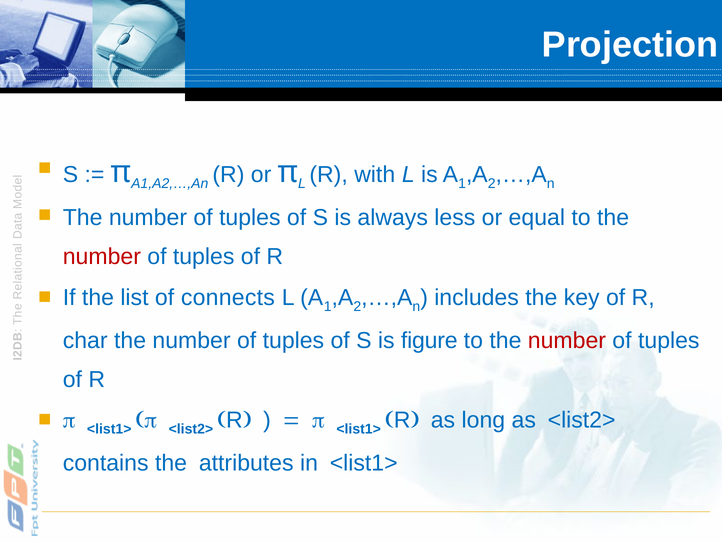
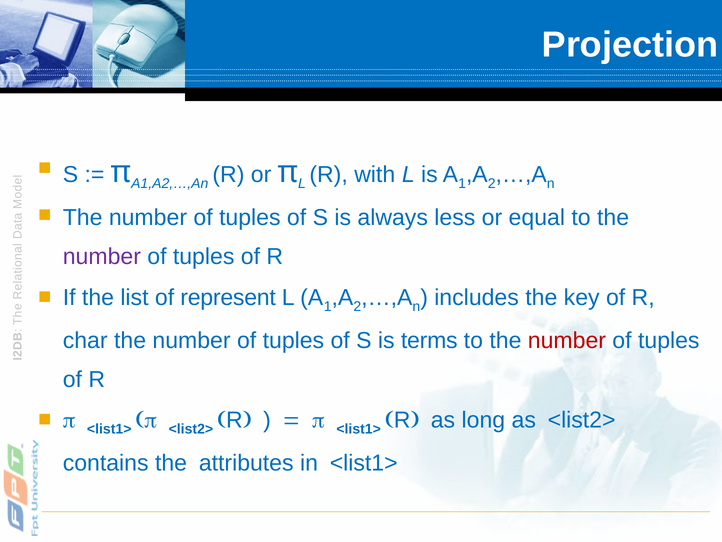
number at (102, 256) colour: red -> purple
connects: connects -> represent
figure: figure -> terms
